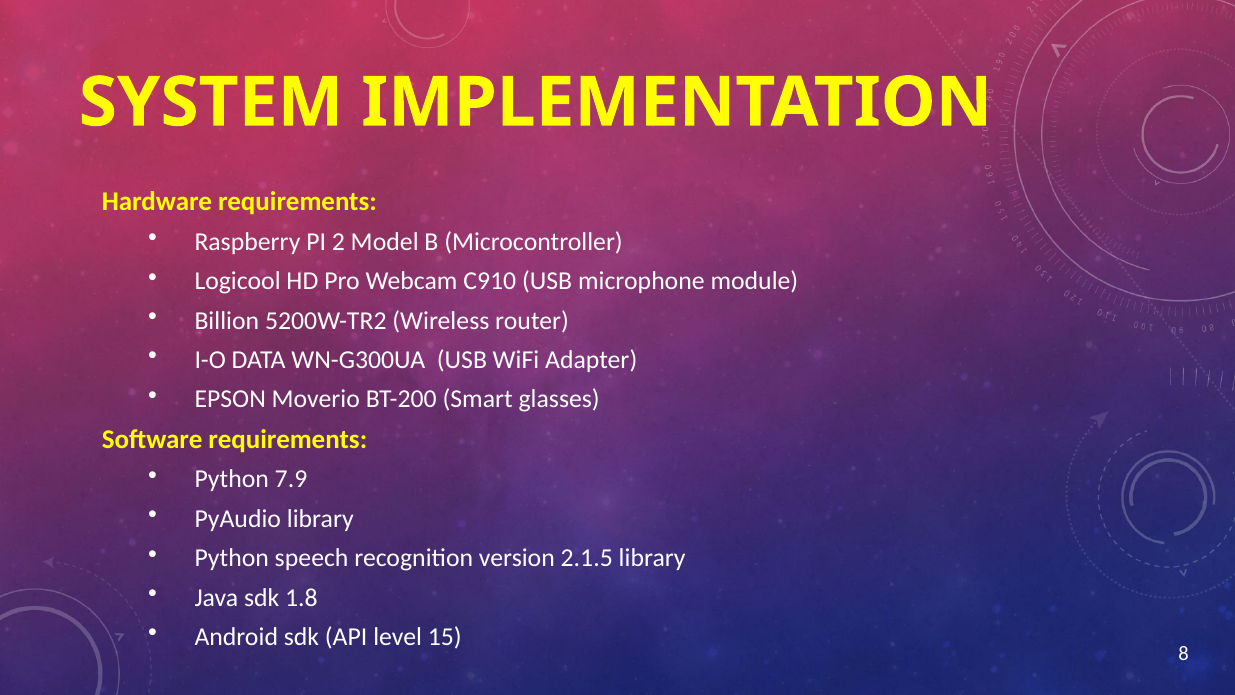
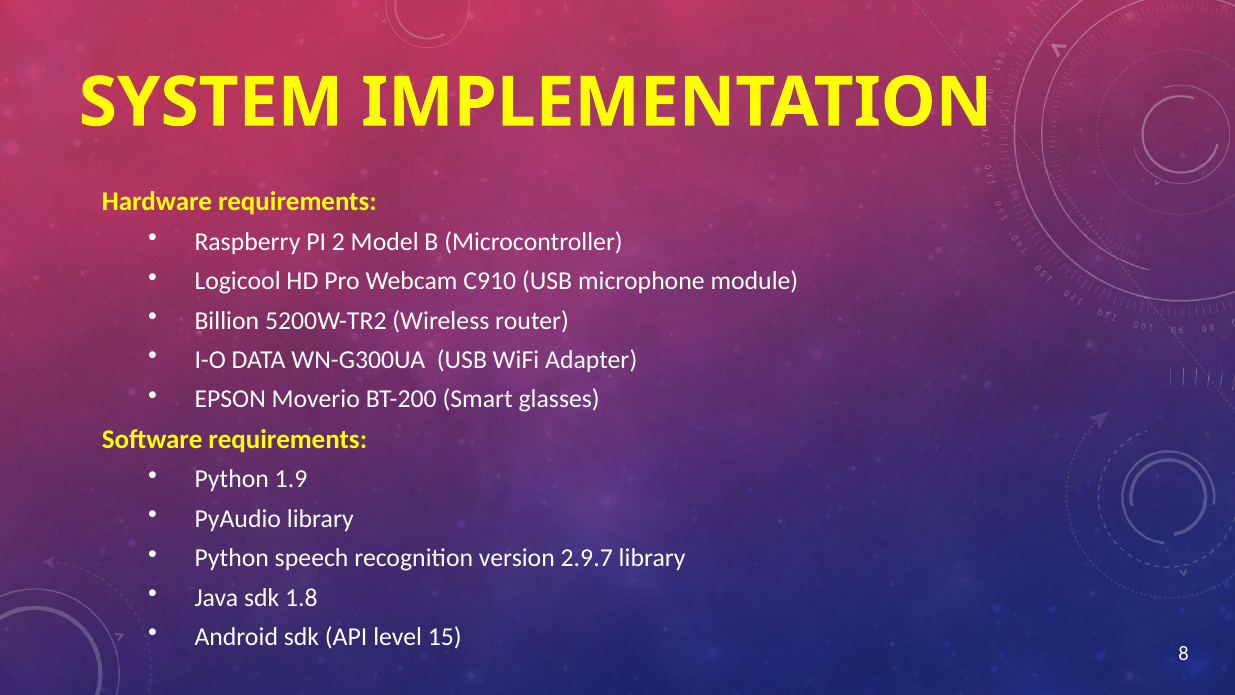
7.9: 7.9 -> 1.9
2.1.5: 2.1.5 -> 2.9.7
